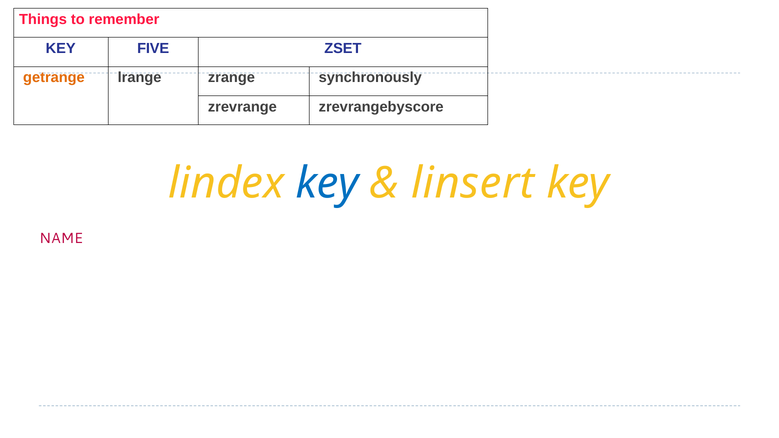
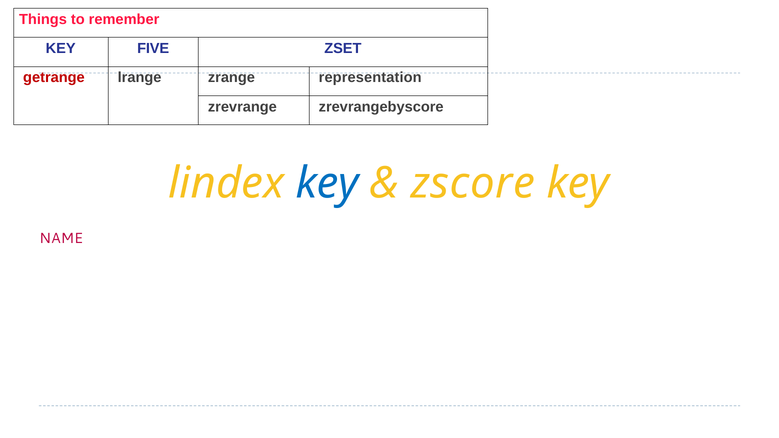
getrange colour: orange -> red
synchronously: synchronously -> representation
linsert: linsert -> zscore
